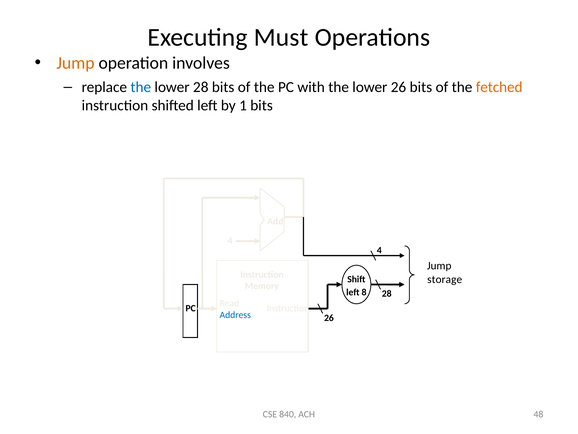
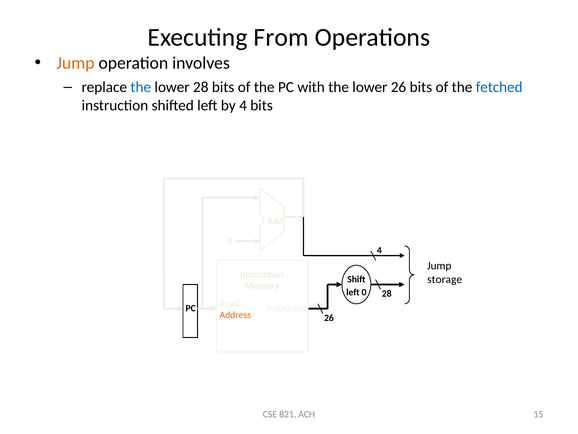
Must: Must -> From
fetched colour: orange -> blue
by 1: 1 -> 4
8: 8 -> 0
Address colour: blue -> orange
840: 840 -> 821
48: 48 -> 15
